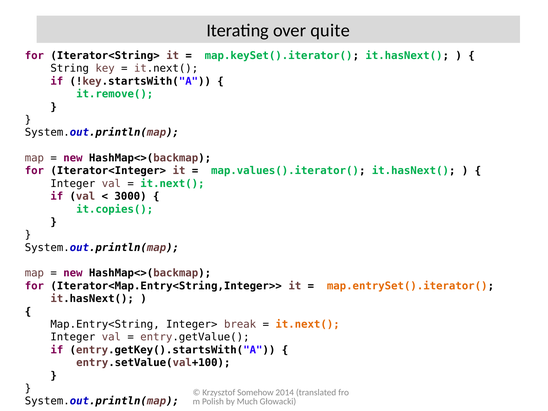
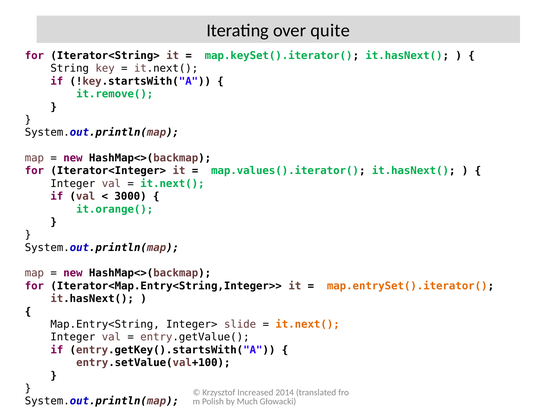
it.copies(: it.copies( -> it.orange(
break: break -> slide
Somehow: Somehow -> Increased
